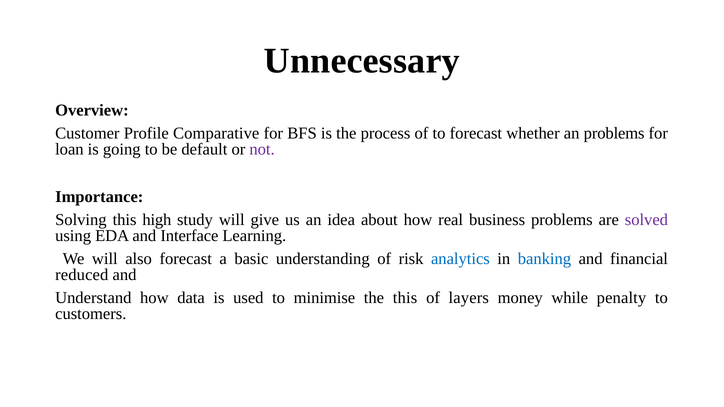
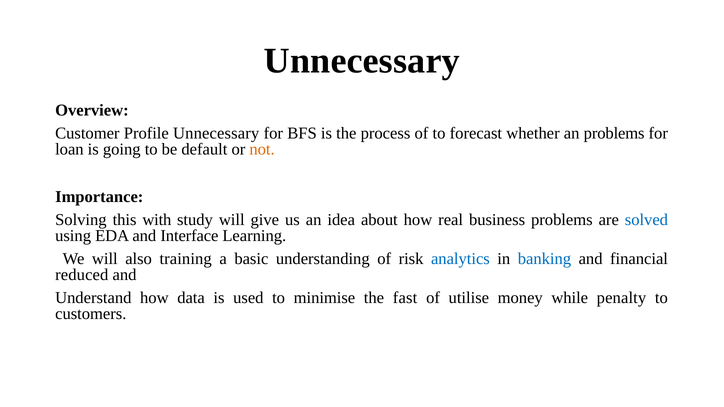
Profile Comparative: Comparative -> Unnecessary
not colour: purple -> orange
high: high -> with
solved colour: purple -> blue
also forecast: forecast -> training
the this: this -> fast
layers: layers -> utilise
